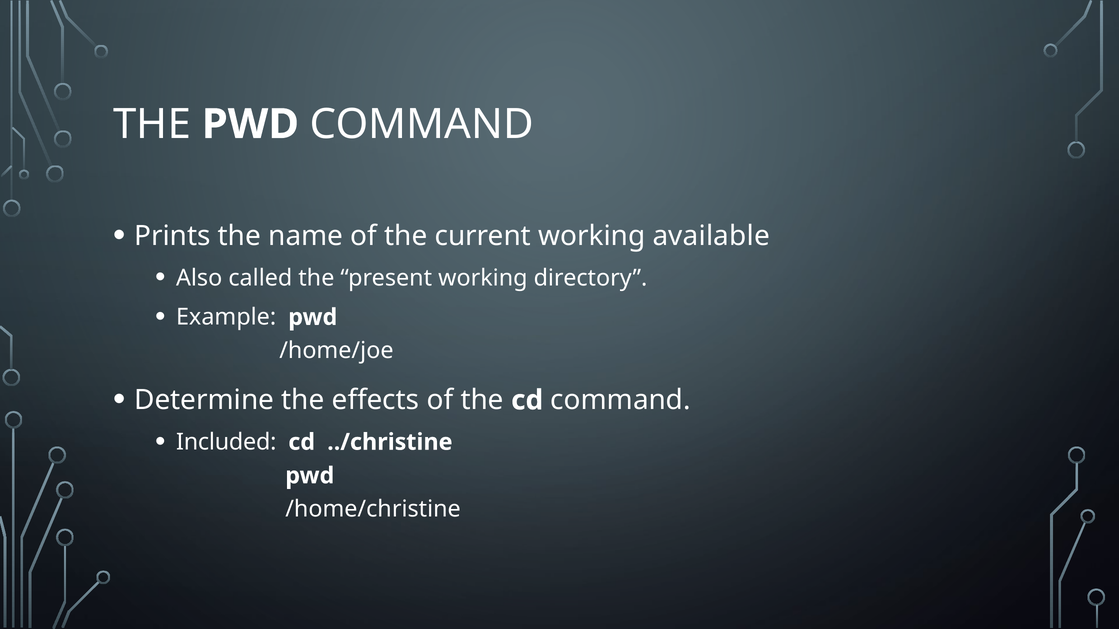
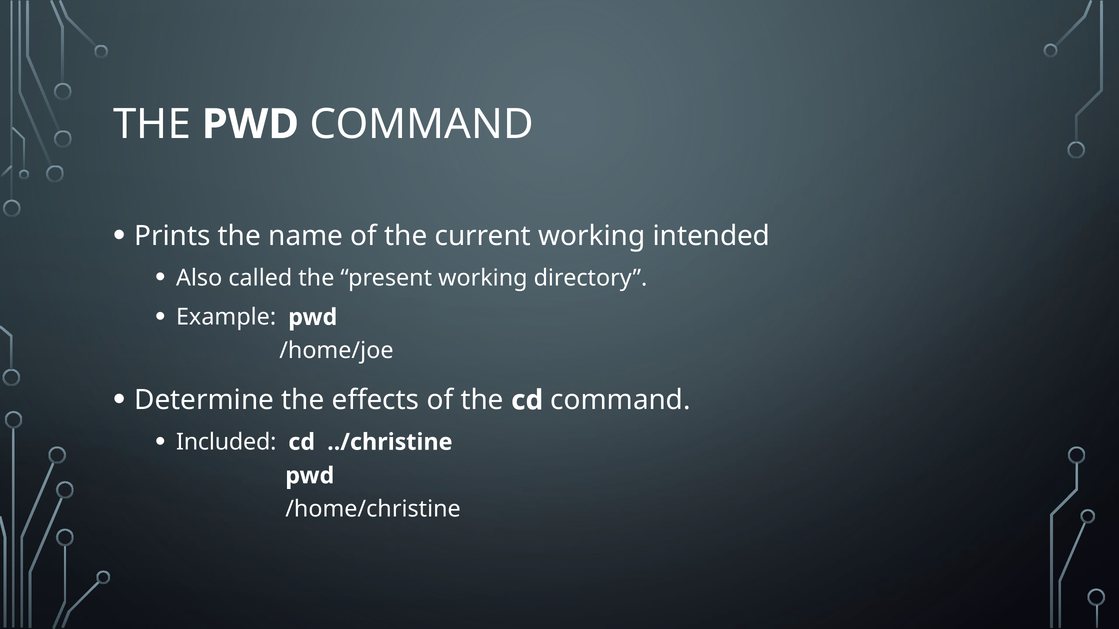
available: available -> intended
